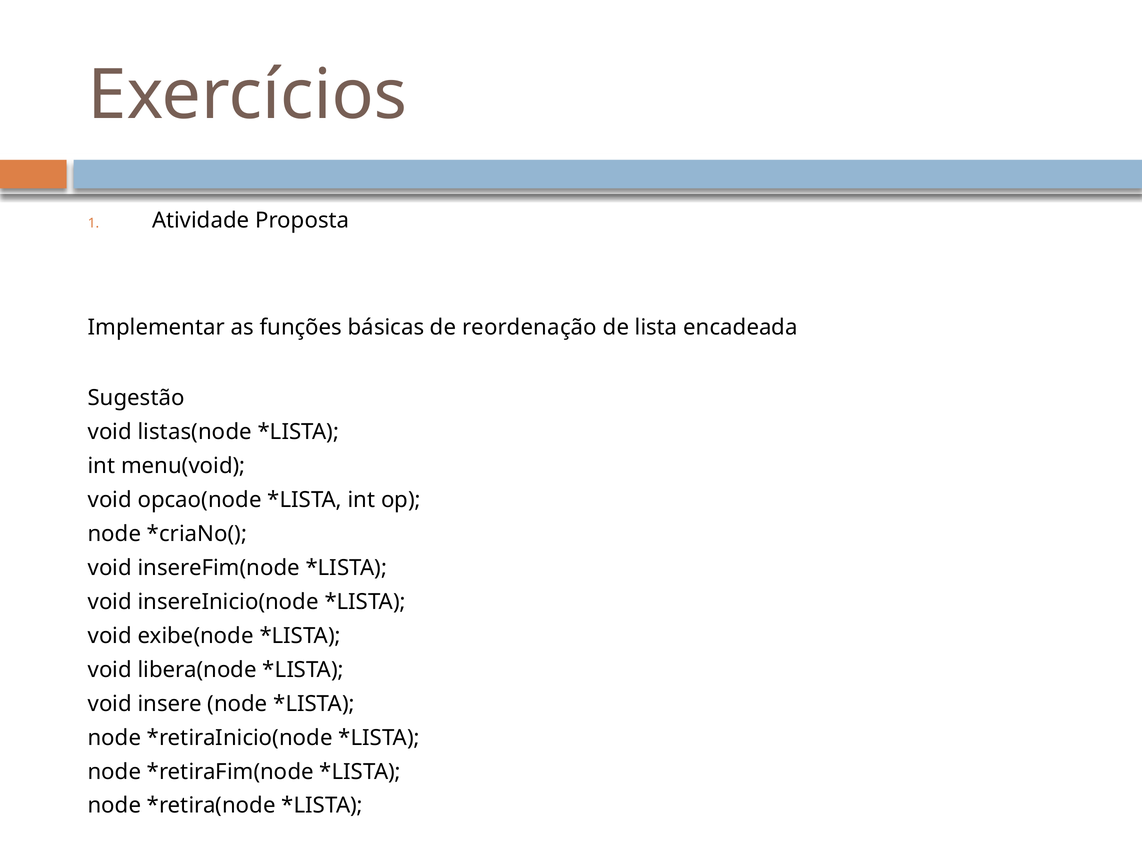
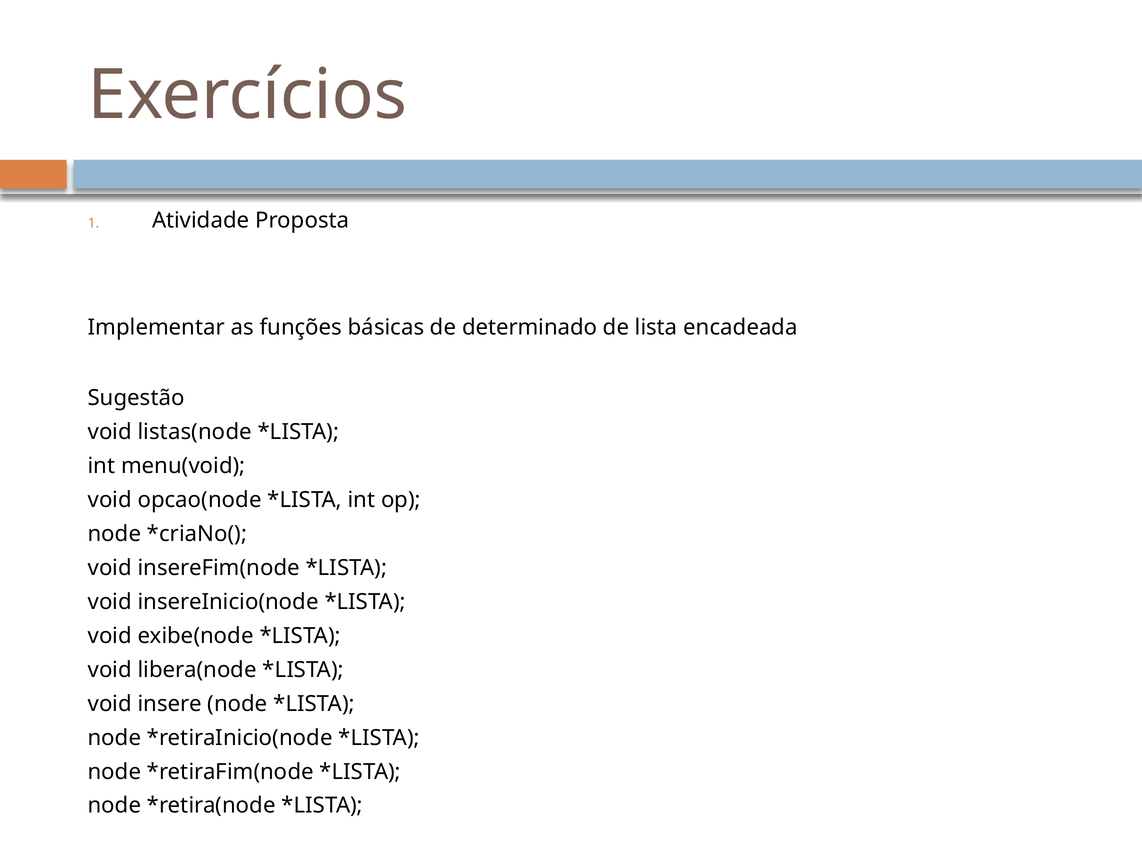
reordenação: reordenação -> determinado
